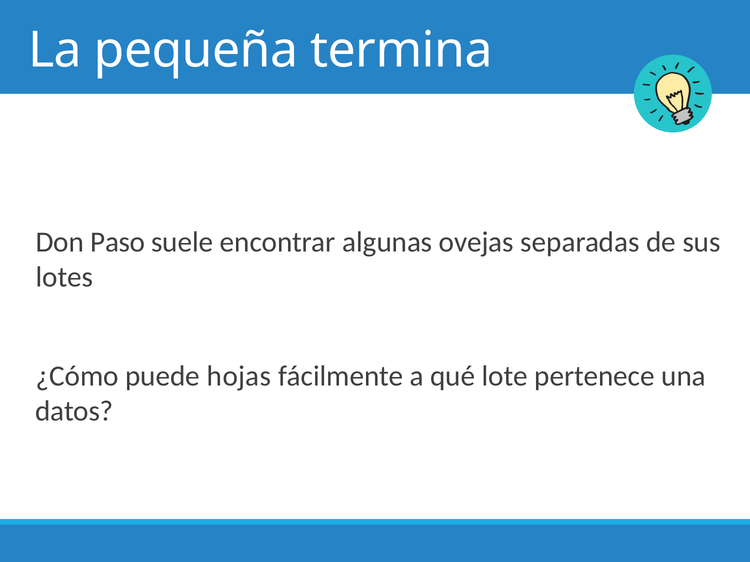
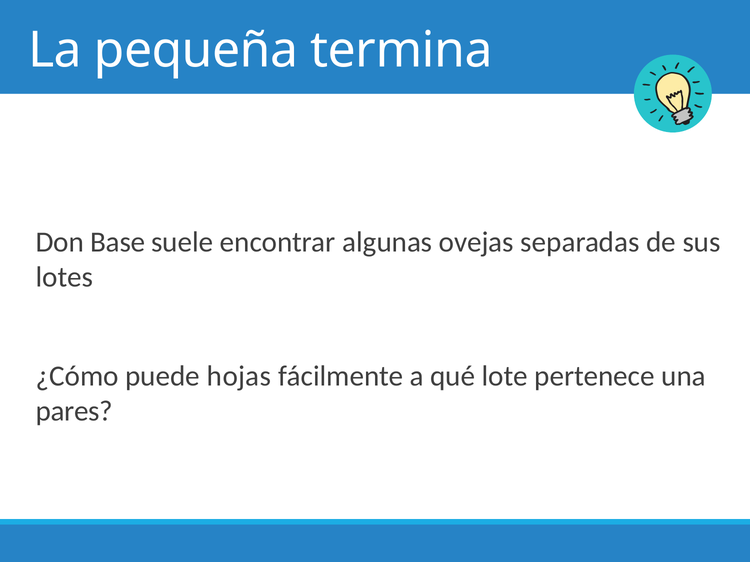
Paso: Paso -> Base
datos: datos -> pares
